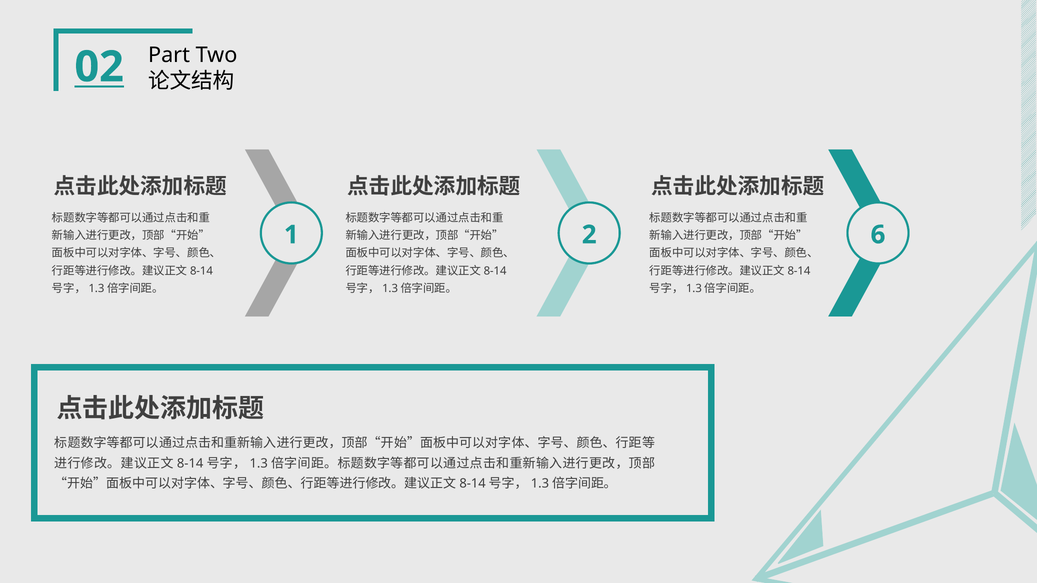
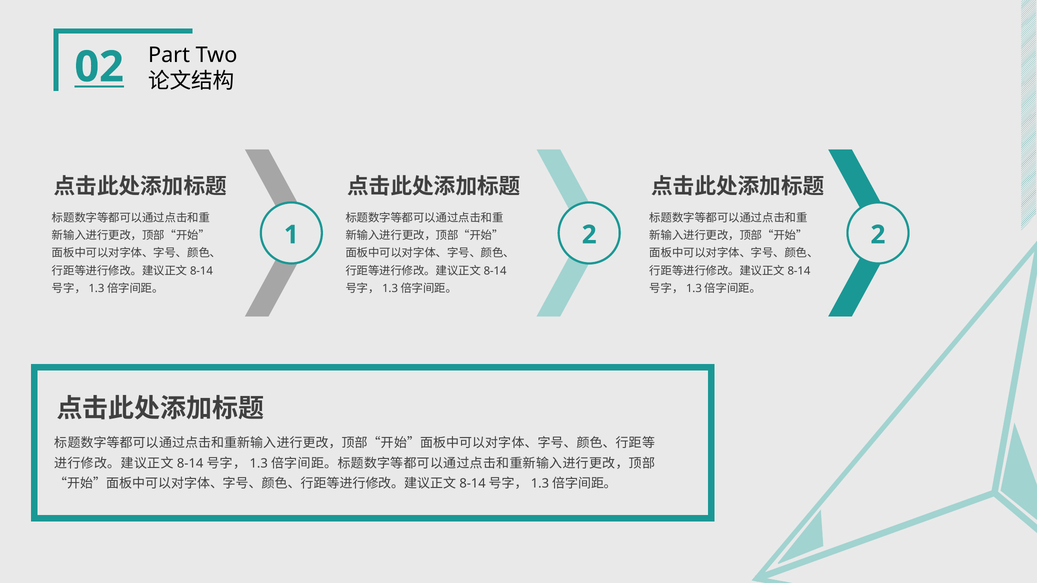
2 6: 6 -> 2
